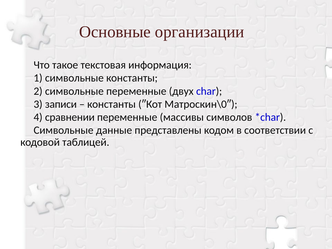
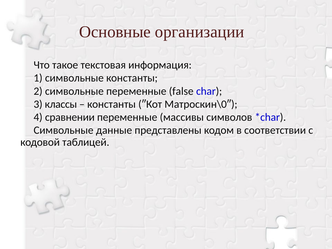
двух: двух -> false
записи: записи -> классы
